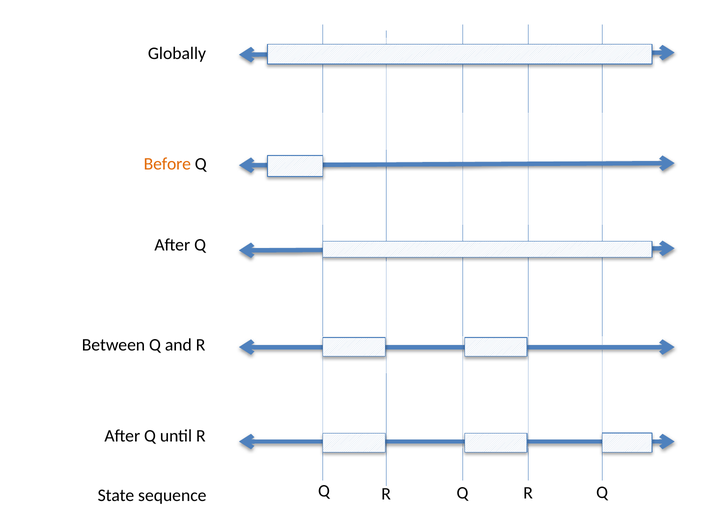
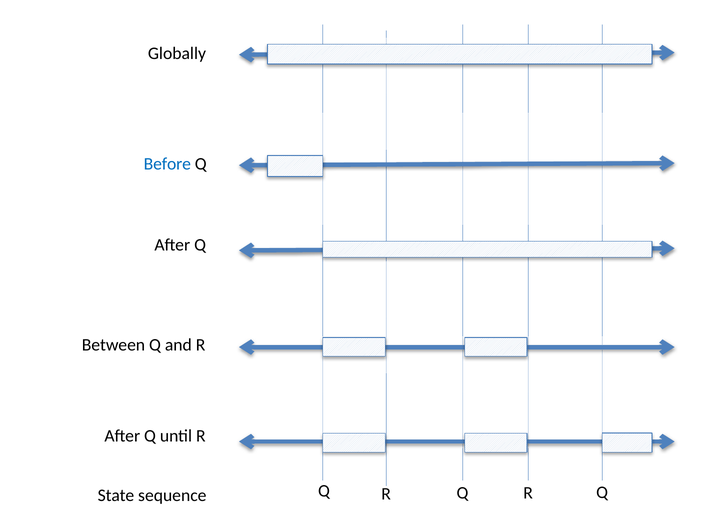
Before colour: orange -> blue
